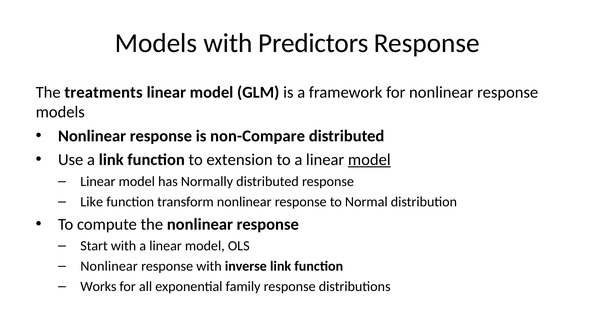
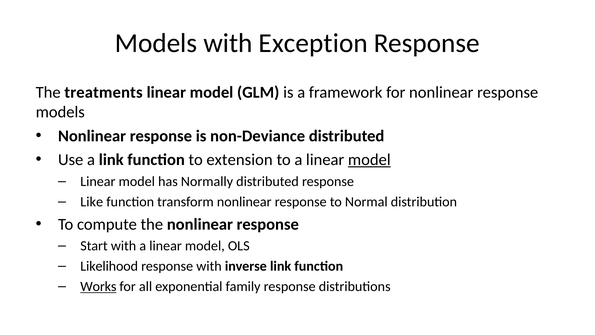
Predictors: Predictors -> Exception
non-Compare: non-Compare -> non-Deviance
Nonlinear at (109, 266): Nonlinear -> Likelihood
Works underline: none -> present
